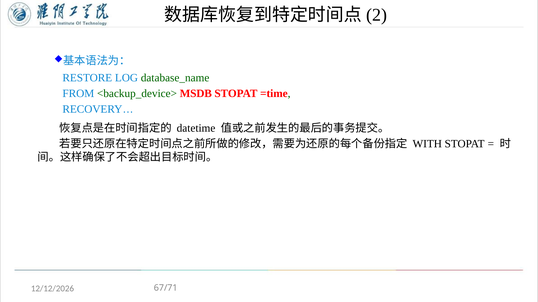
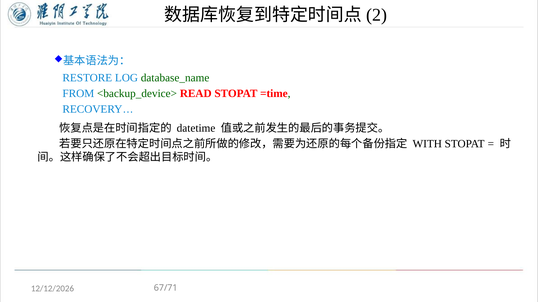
MSDB: MSDB -> READ
